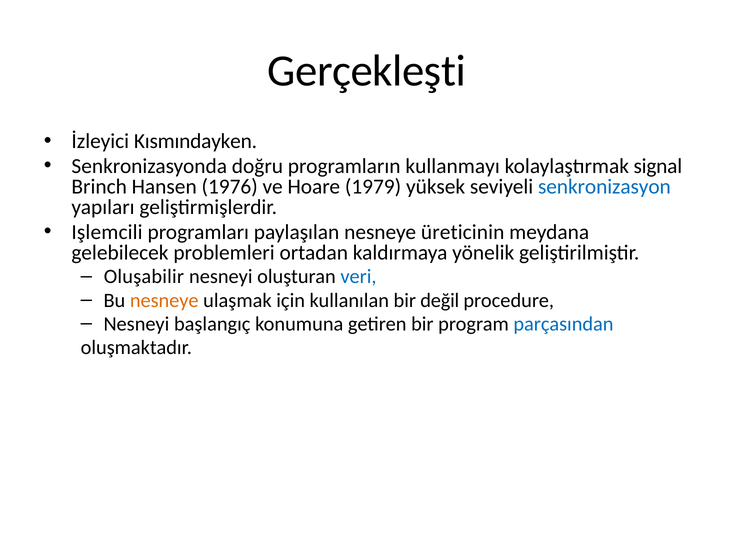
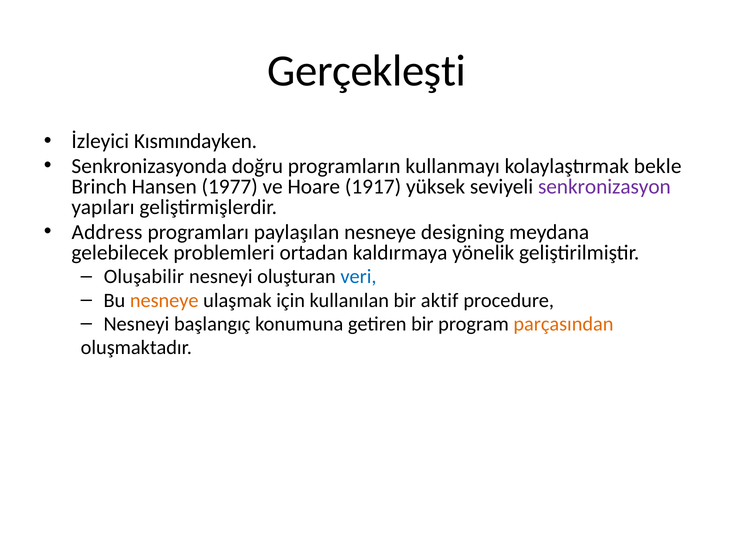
signal: signal -> bekle
1976: 1976 -> 1977
1979: 1979 -> 1917
senkronizasyon colour: blue -> purple
Işlemcili: Işlemcili -> Address
üreticinin: üreticinin -> designing
değil: değil -> aktif
parçasından colour: blue -> orange
